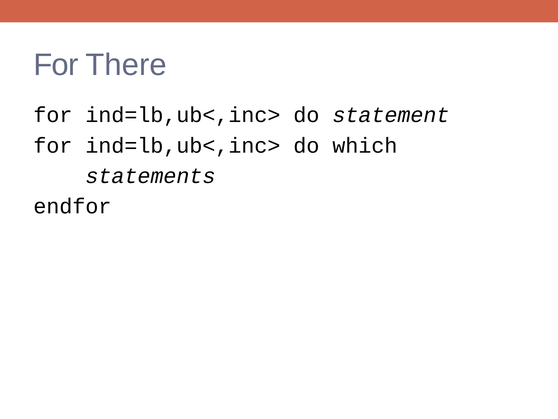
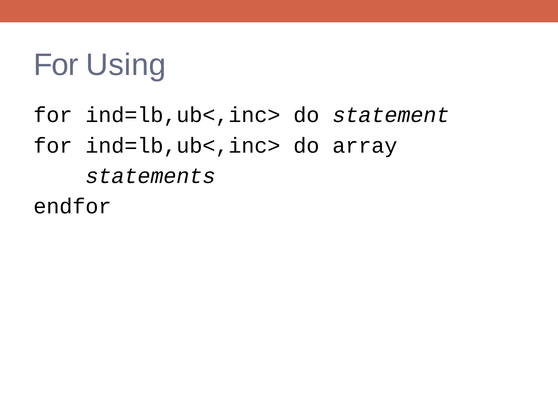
There: There -> Using
which: which -> array
